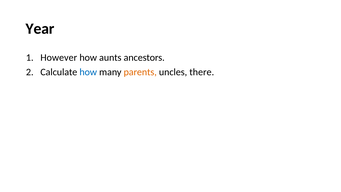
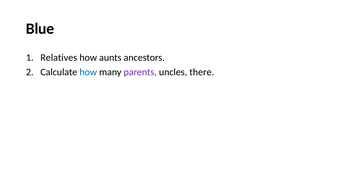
Year: Year -> Blue
However: However -> Relatives
parents colour: orange -> purple
